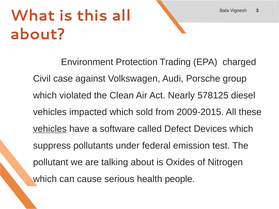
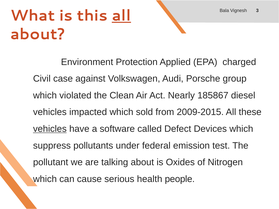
all at (121, 16) underline: none -> present
Trading: Trading -> Applied
578125: 578125 -> 185867
